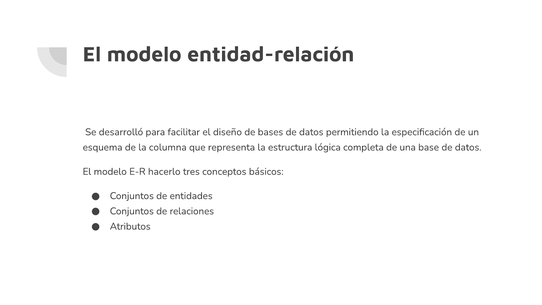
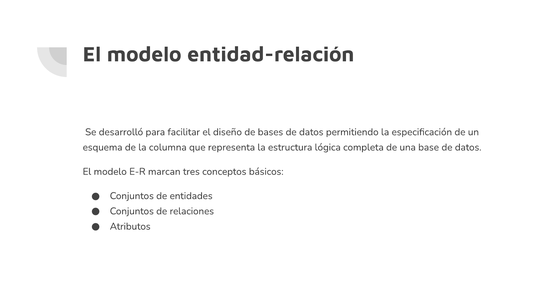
hacerlo: hacerlo -> marcan
